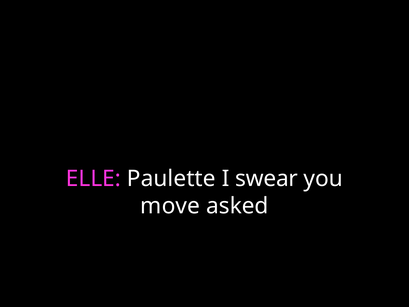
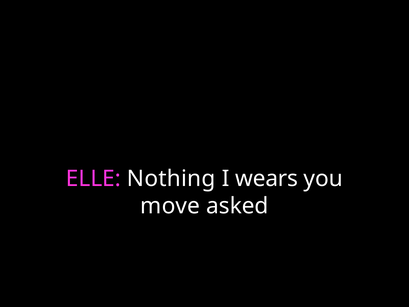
Paulette: Paulette -> Nothing
swear: swear -> wears
